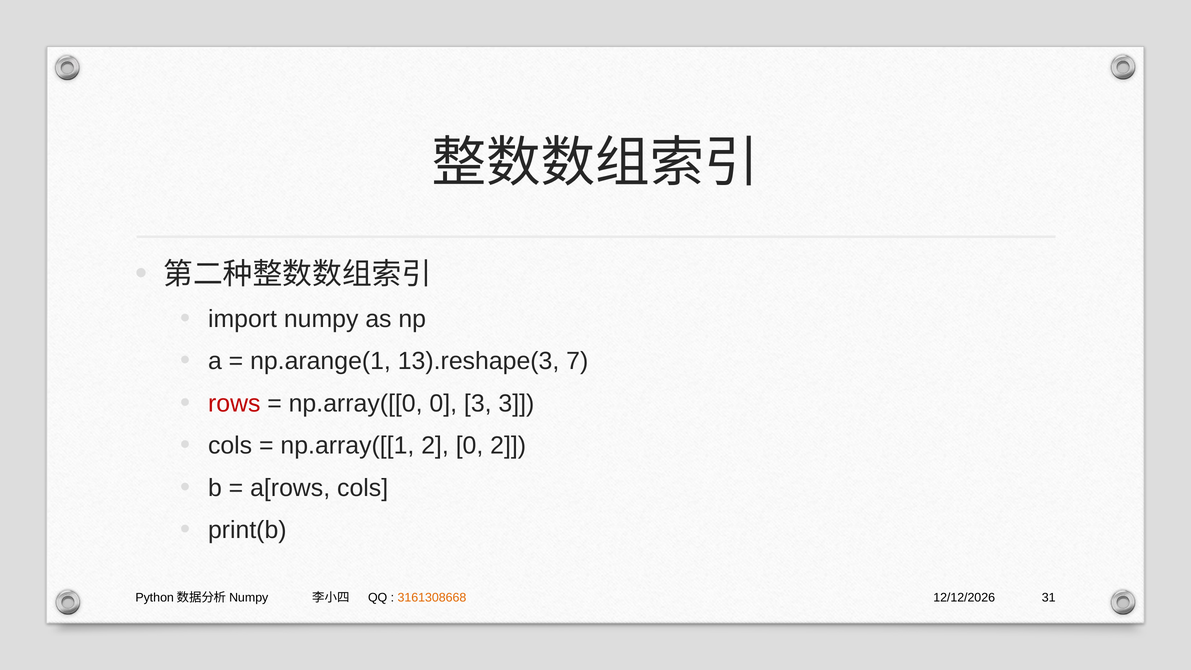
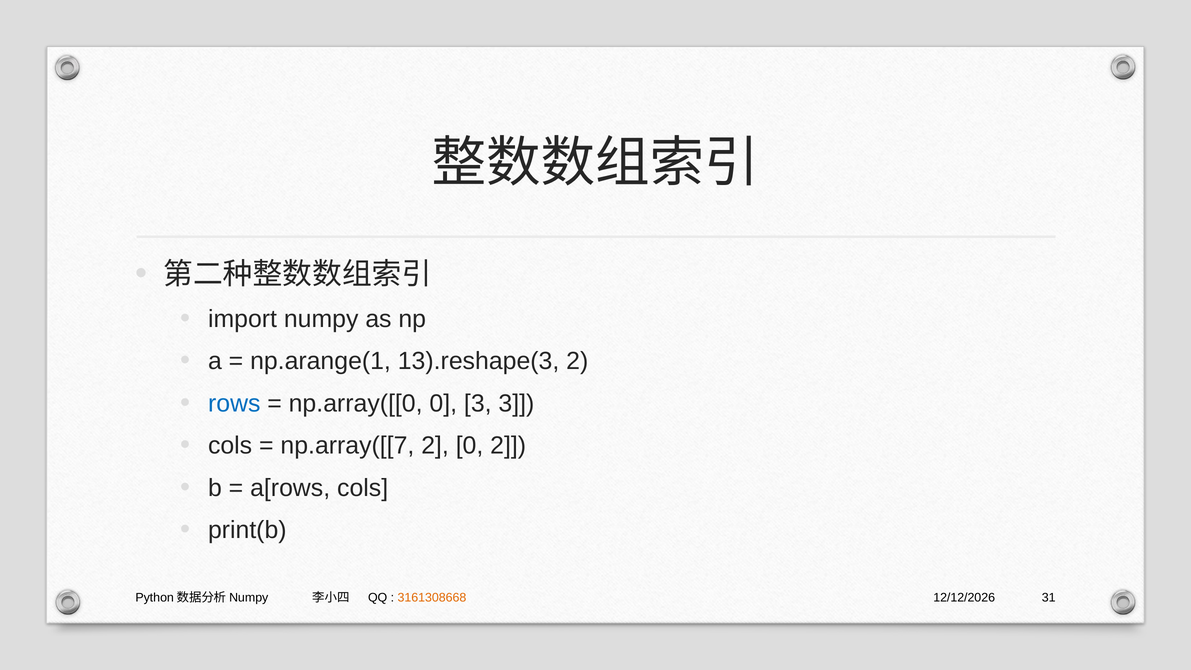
13).reshape(3 7: 7 -> 2
rows colour: red -> blue
np.array([[1: np.array([[1 -> np.array([[7
